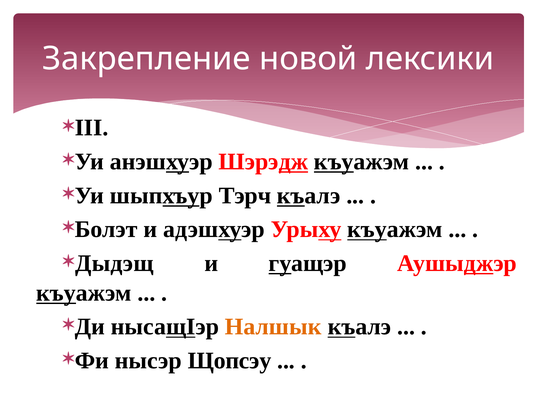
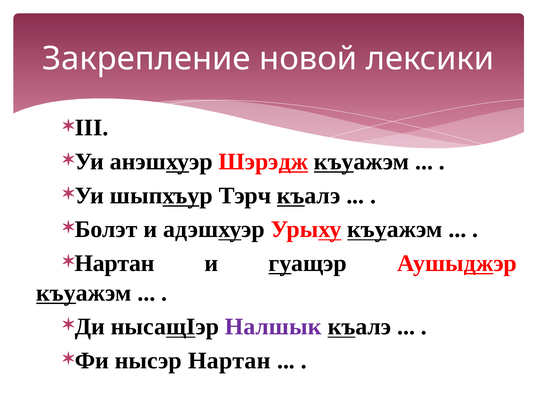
Дыдэщ at (114, 264): Дыдэщ -> Нартан
Налшык colour: orange -> purple
нысэр Щопсэу: Щопсэу -> Нартан
